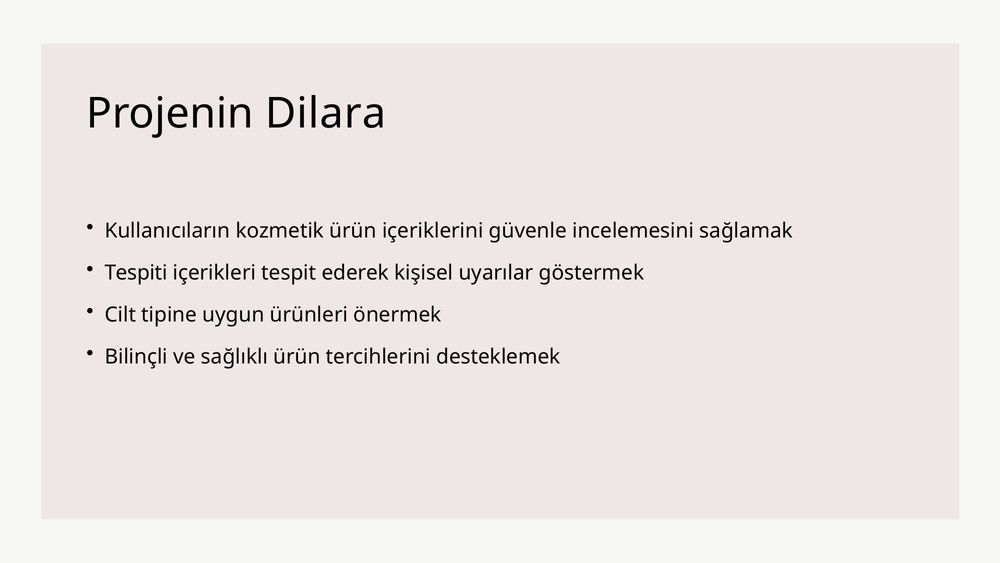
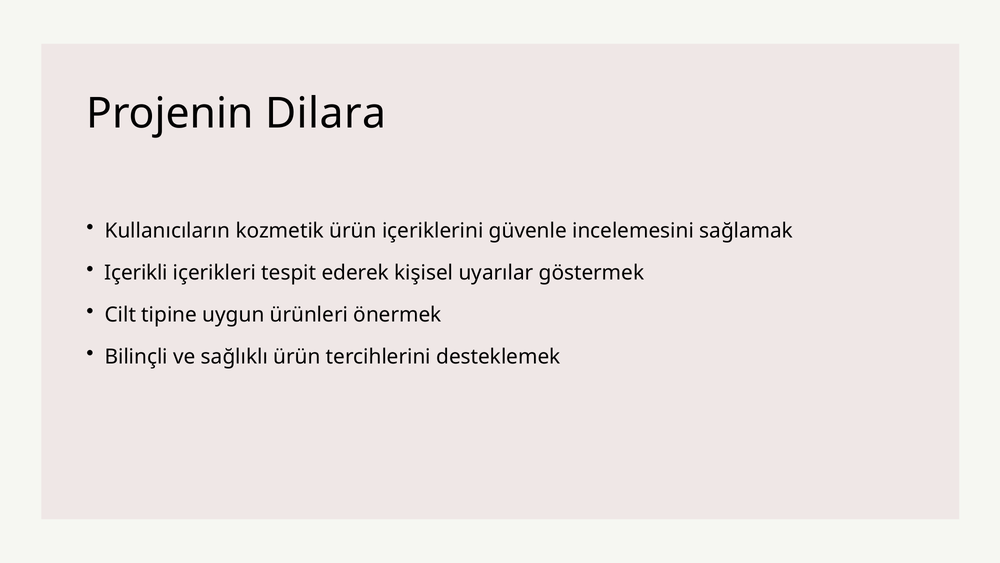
Tespiti: Tespiti -> Içerikli
